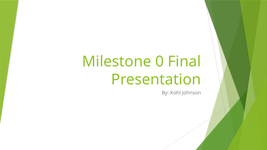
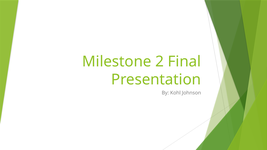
0: 0 -> 2
